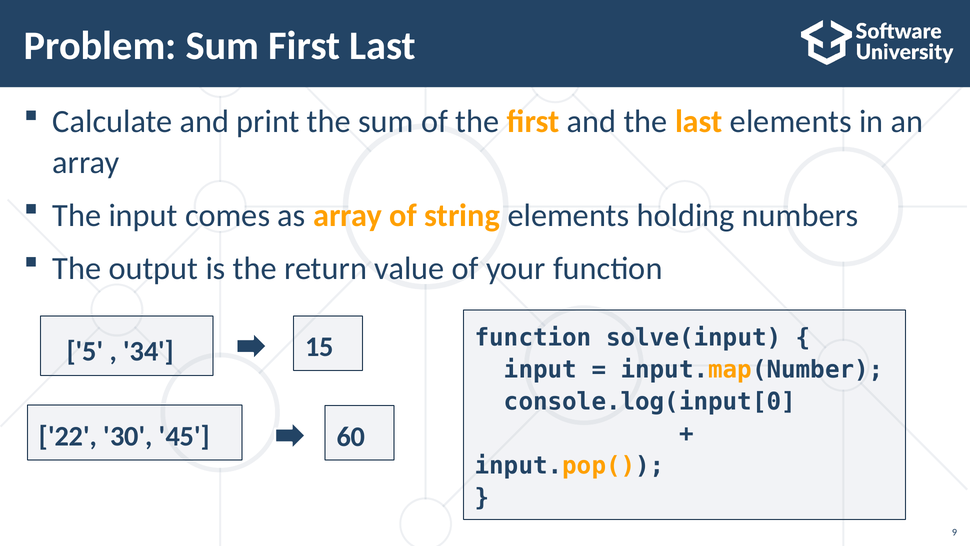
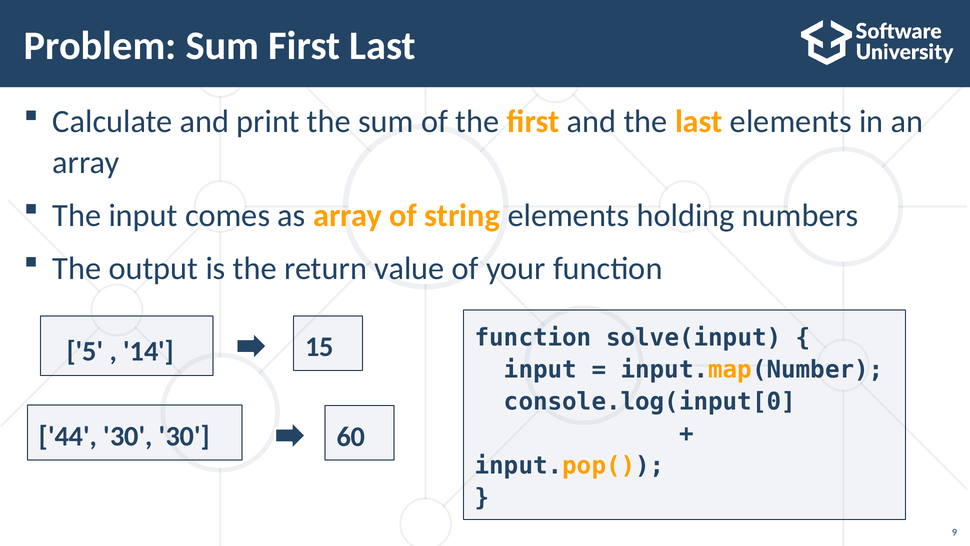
34: 34 -> 14
22: 22 -> 44
30 45: 45 -> 30
